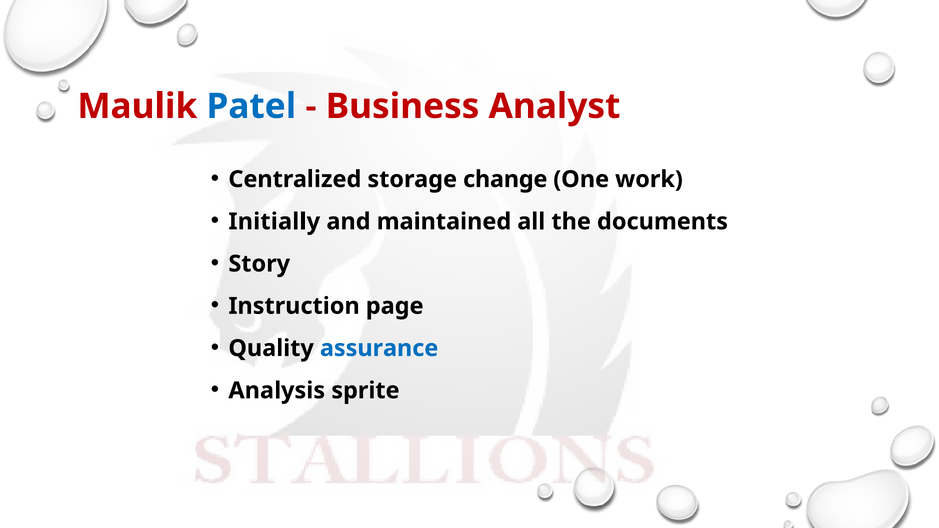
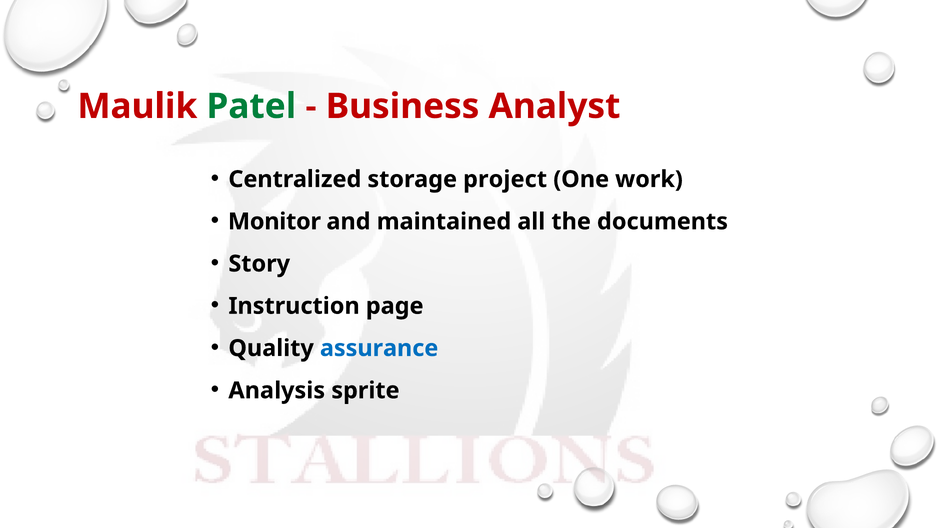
Patel colour: blue -> green
change: change -> project
Initially: Initially -> Monitor
